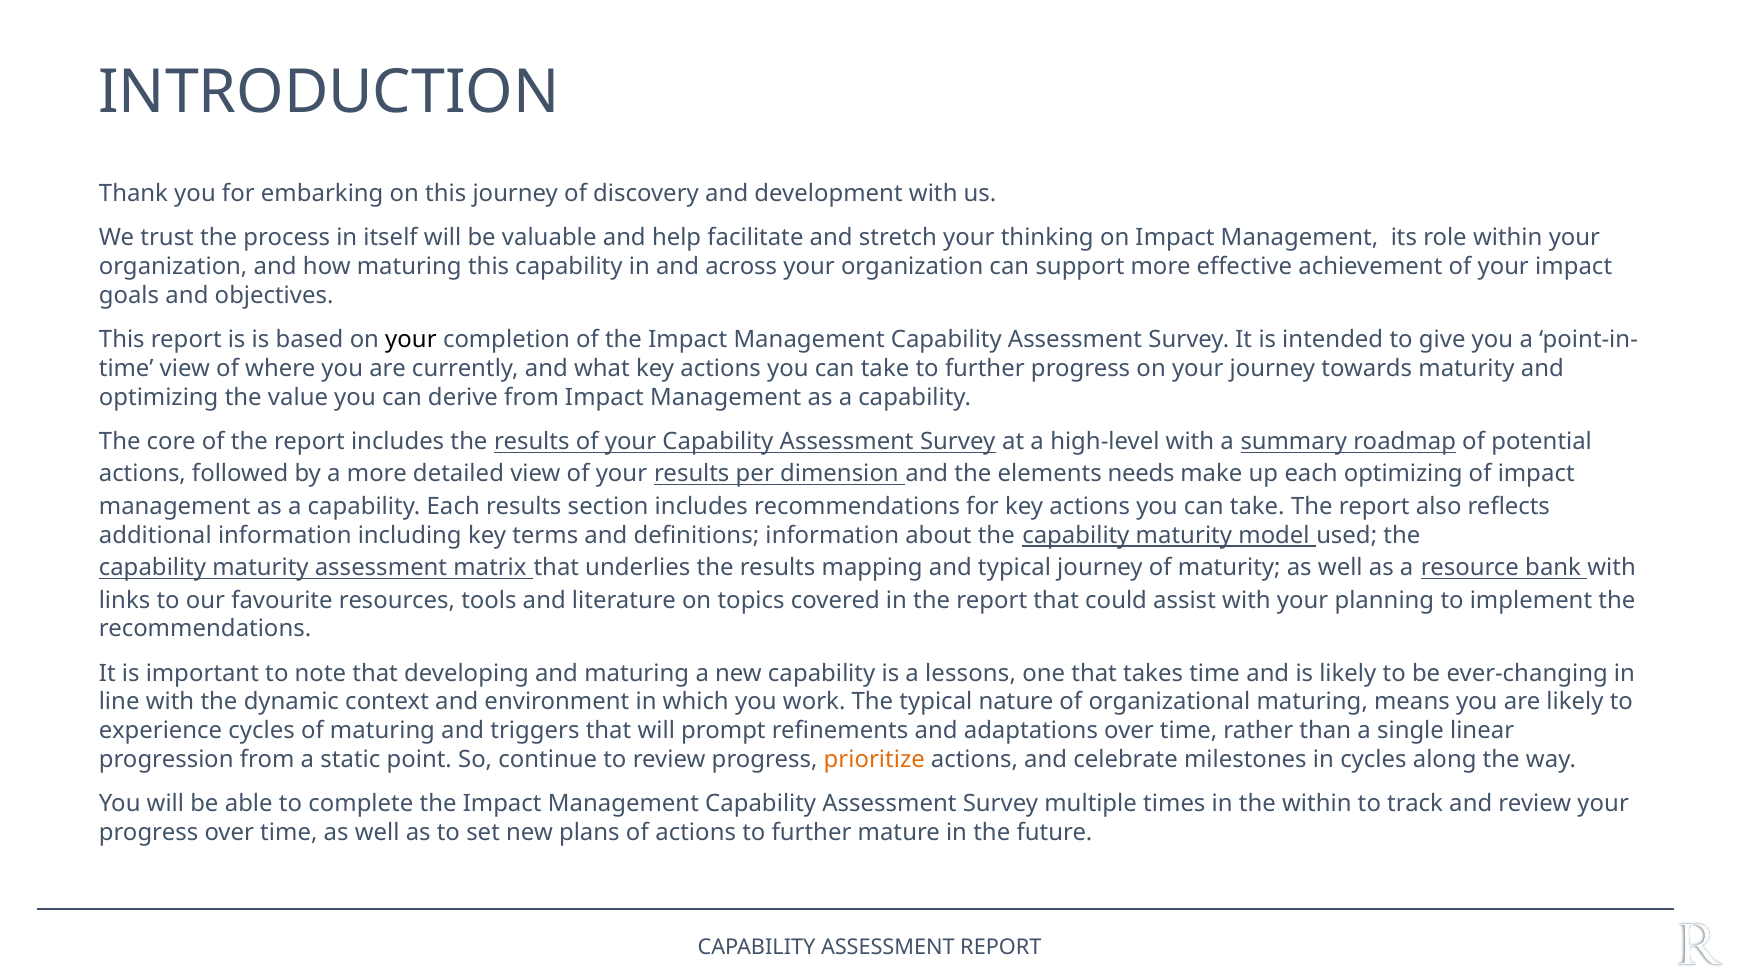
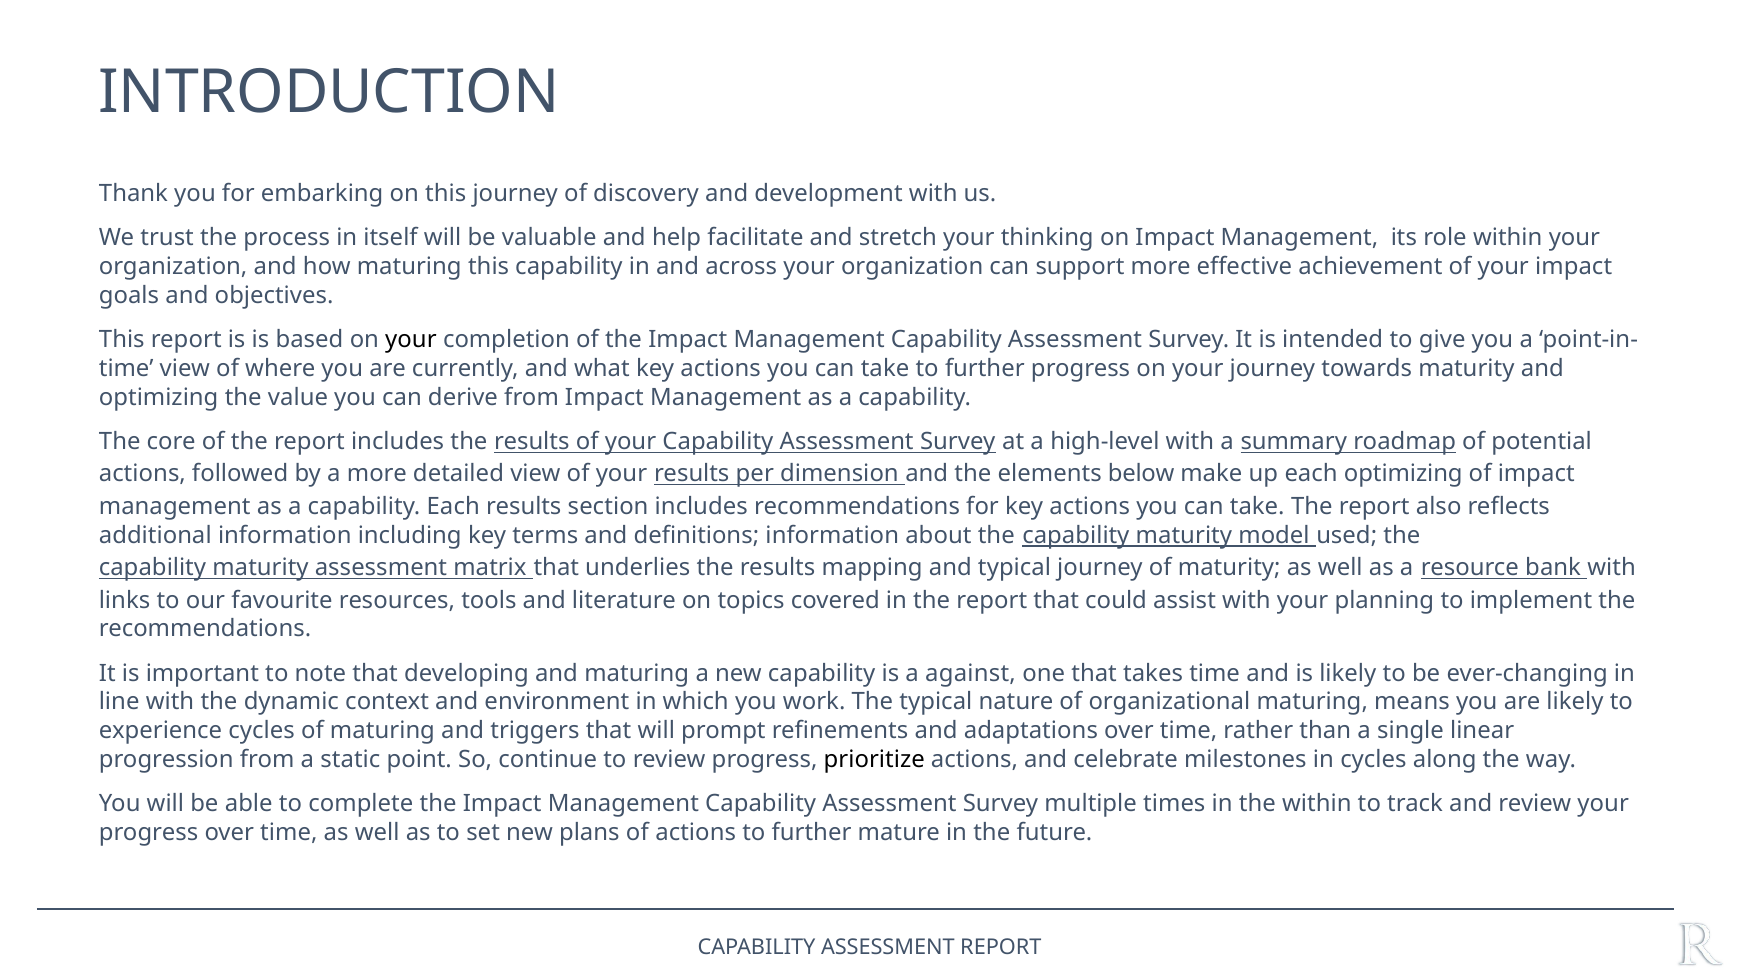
needs: needs -> below
lessons: lessons -> against
prioritize colour: orange -> black
